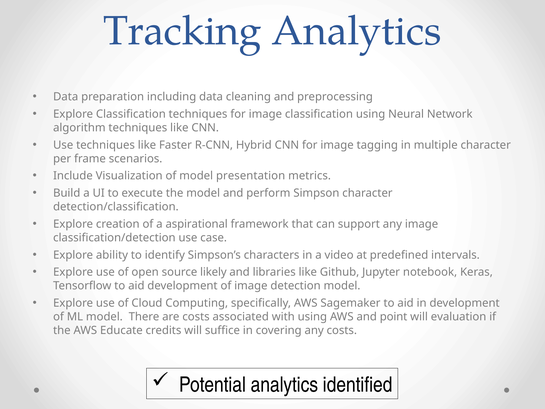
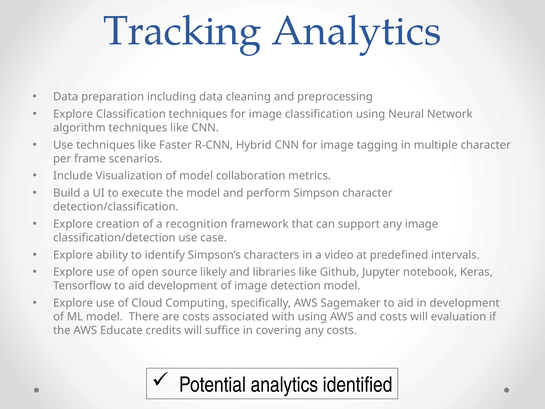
presentation: presentation -> collaboration
aspirational: aspirational -> recognition
and point: point -> costs
